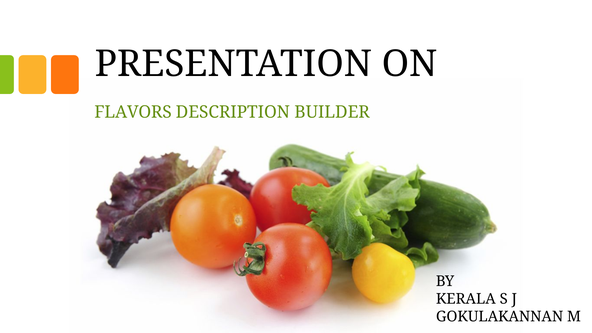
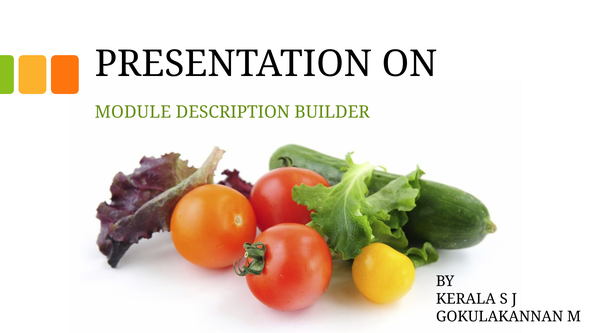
FLAVORS: FLAVORS -> MODULE
